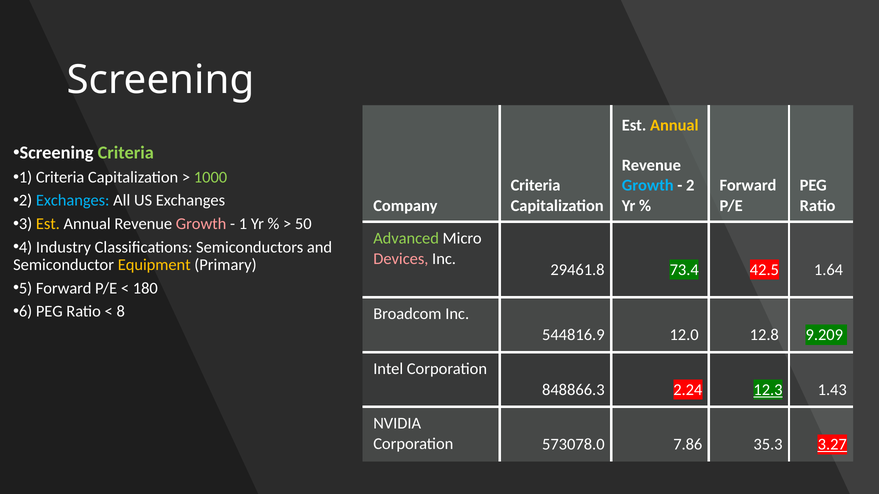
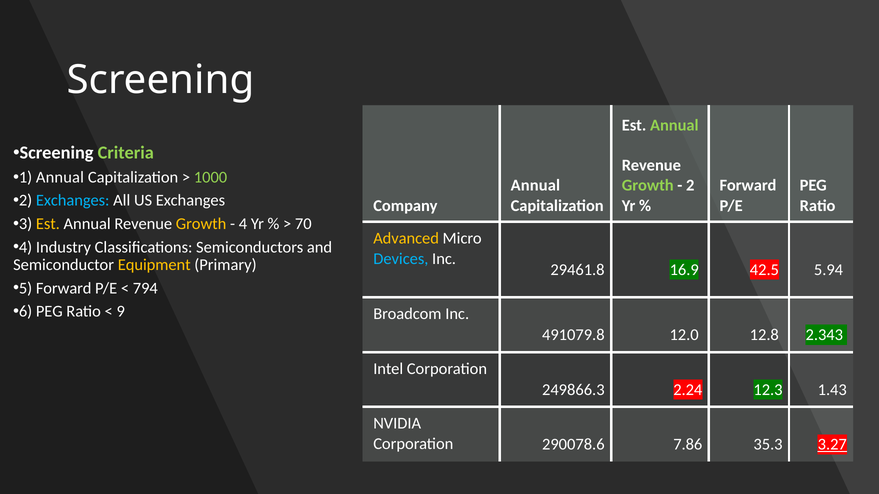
Annual at (674, 125) colour: yellow -> light green
Criteria at (60, 177): Criteria -> Annual
Criteria at (536, 186): Criteria -> Annual
Growth at (648, 186) colour: light blue -> light green
Growth at (201, 224) colour: pink -> yellow
1: 1 -> 4
50: 50 -> 70
Advanced colour: light green -> yellow
Devices colour: pink -> light blue
73.4: 73.4 -> 16.9
1.64: 1.64 -> 5.94
180: 180 -> 794
8: 8 -> 9
544816.9: 544816.9 -> 491079.8
9.209: 9.209 -> 2.343
848866.3: 848866.3 -> 249866.3
12.3 underline: present -> none
573078.0: 573078.0 -> 290078.6
